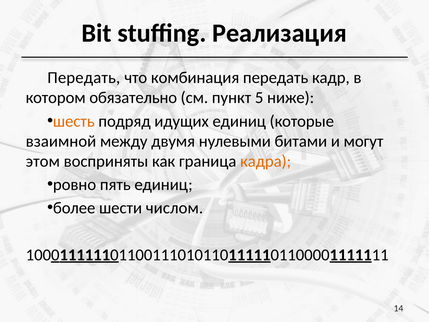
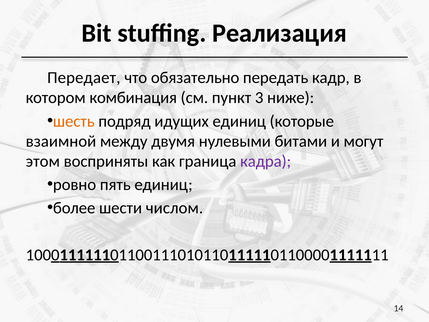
Передать at (84, 78): Передать -> Передает
комбинация: комбинация -> обязательно
обязательно: обязательно -> комбинация
5: 5 -> 3
кадра colour: orange -> purple
